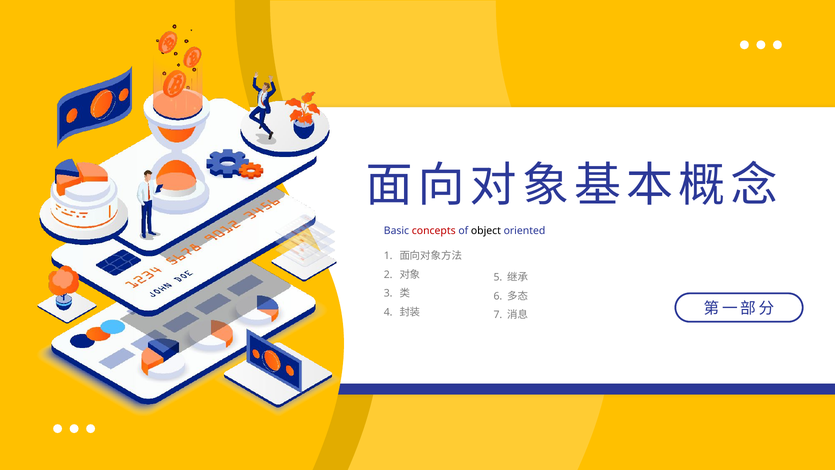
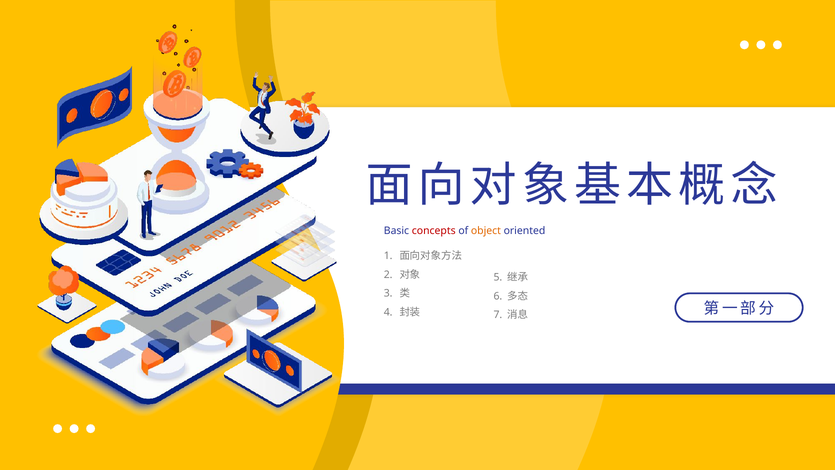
object colour: black -> orange
